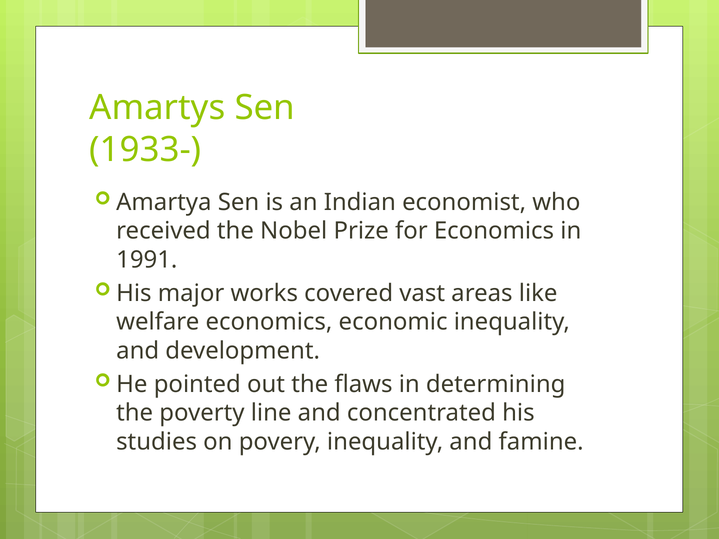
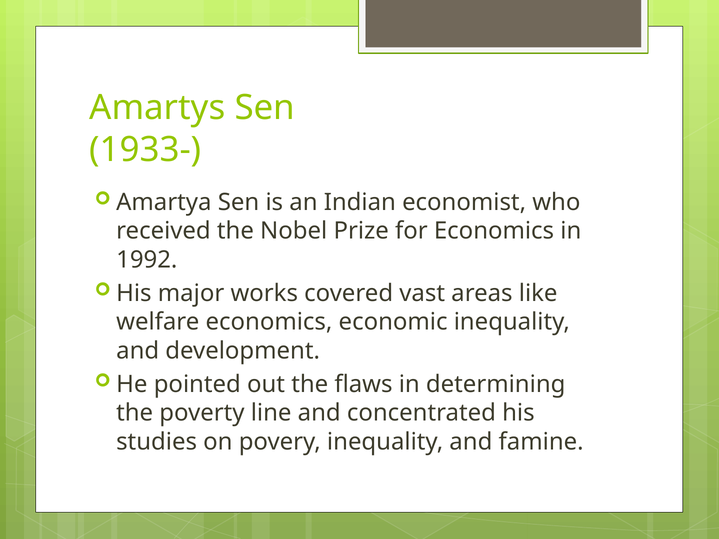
1991: 1991 -> 1992
